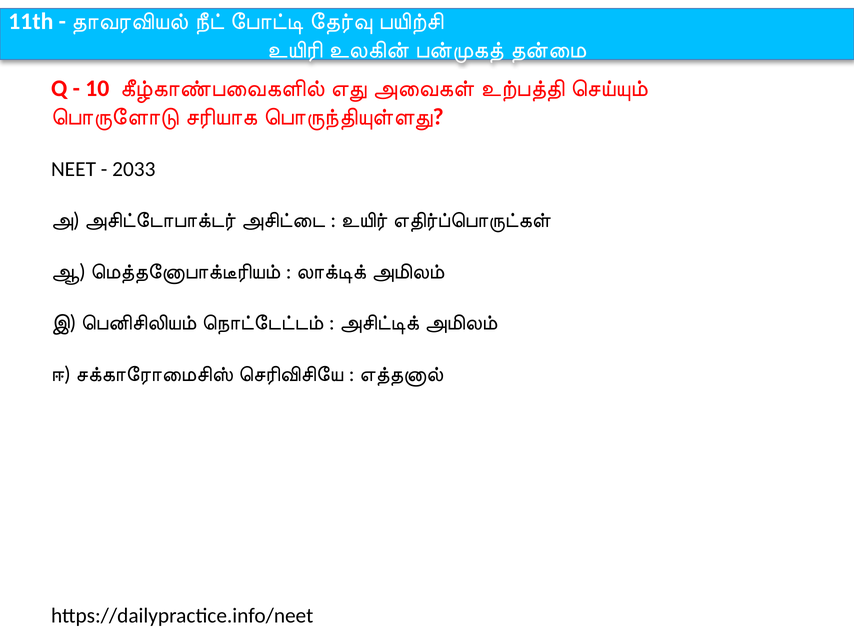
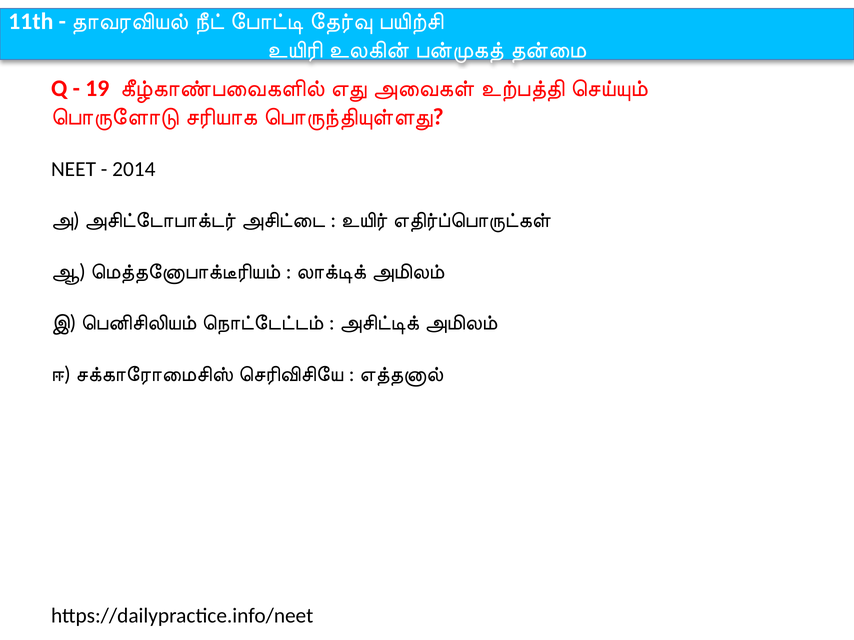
10: 10 -> 19
2033: 2033 -> 2014
